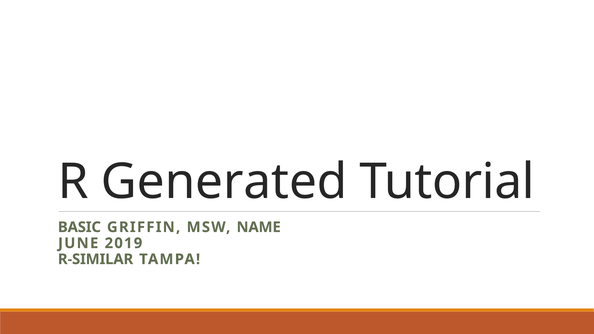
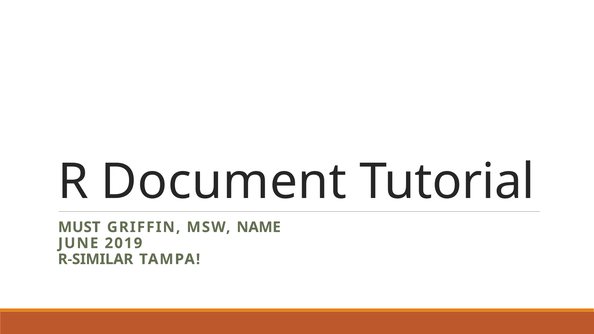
Generated: Generated -> Document
BASIC: BASIC -> MUST
